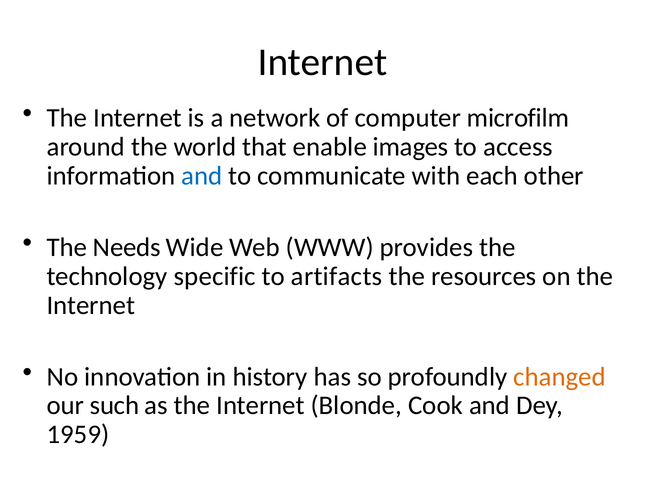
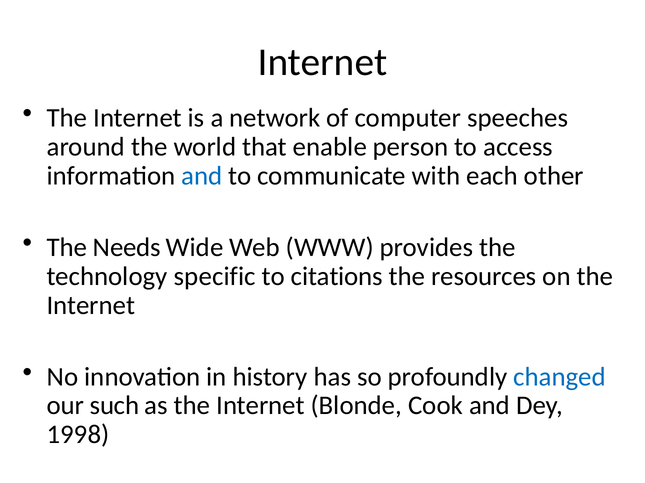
microfilm: microfilm -> speeches
images: images -> person
artifacts: artifacts -> citations
changed colour: orange -> blue
1959: 1959 -> 1998
